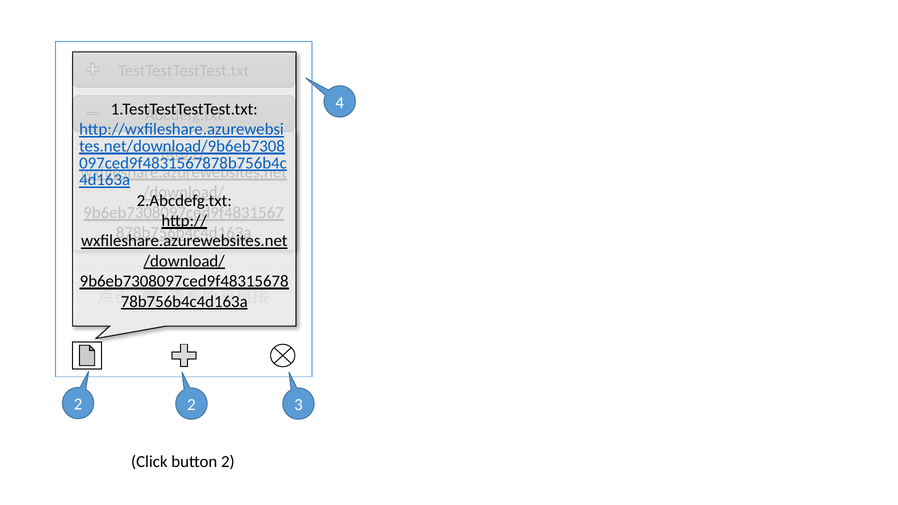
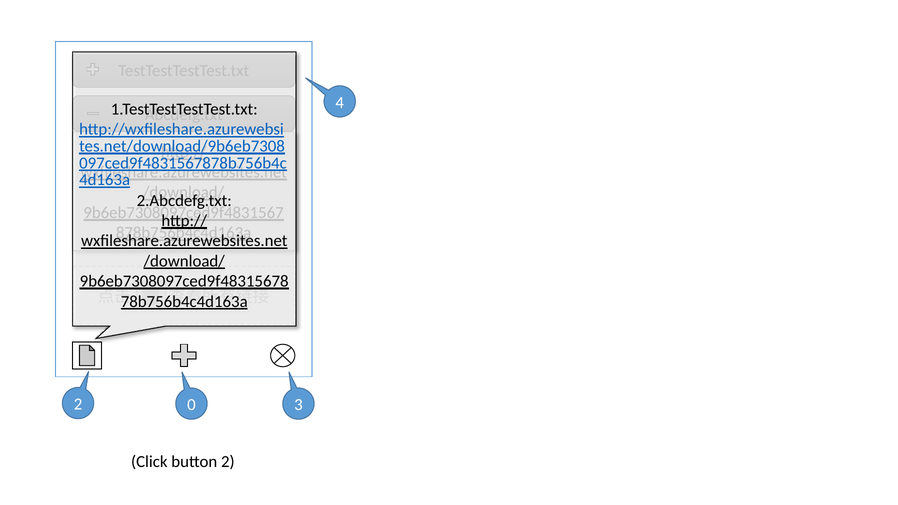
2 2: 2 -> 0
